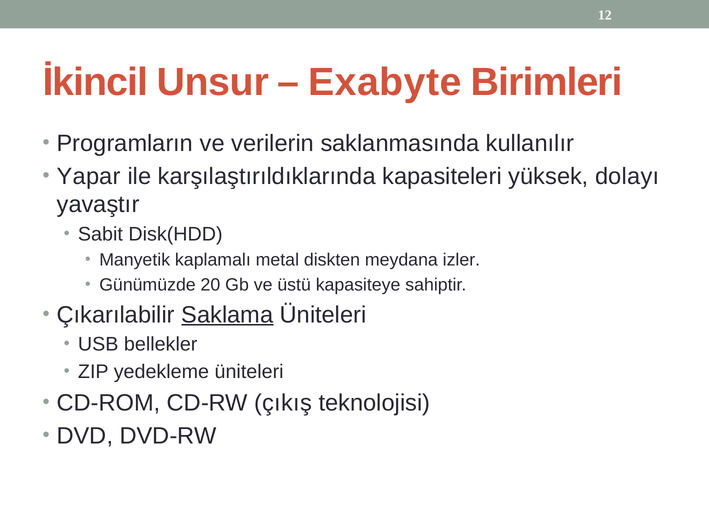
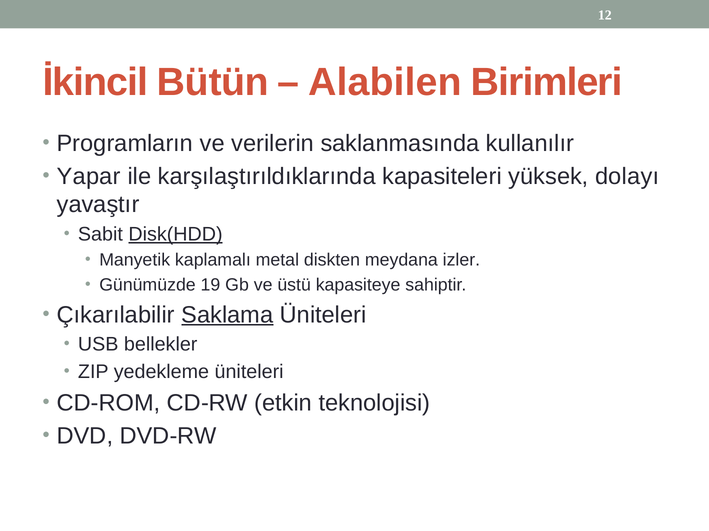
Unsur: Unsur -> Bütün
Exabyte: Exabyte -> Alabilen
Disk(HDD underline: none -> present
20: 20 -> 19
çıkış: çıkış -> etkin
